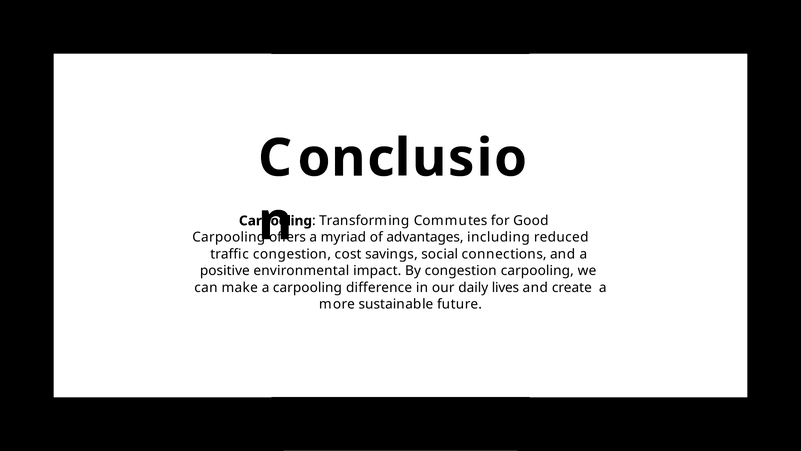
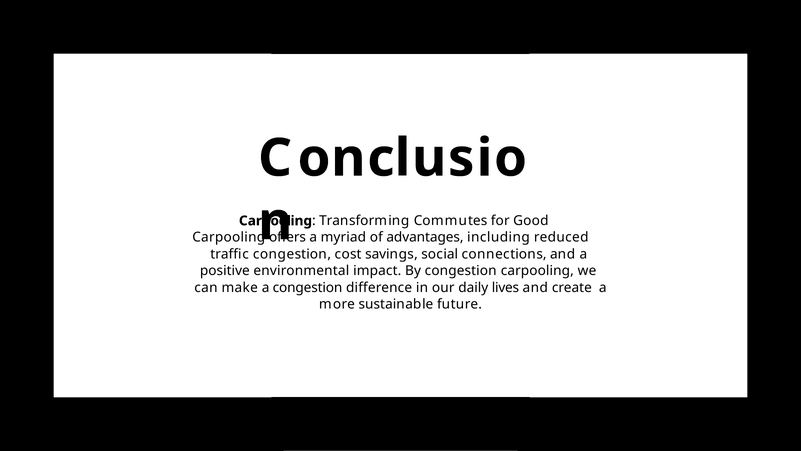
a carpooling: carpooling -> congestion
